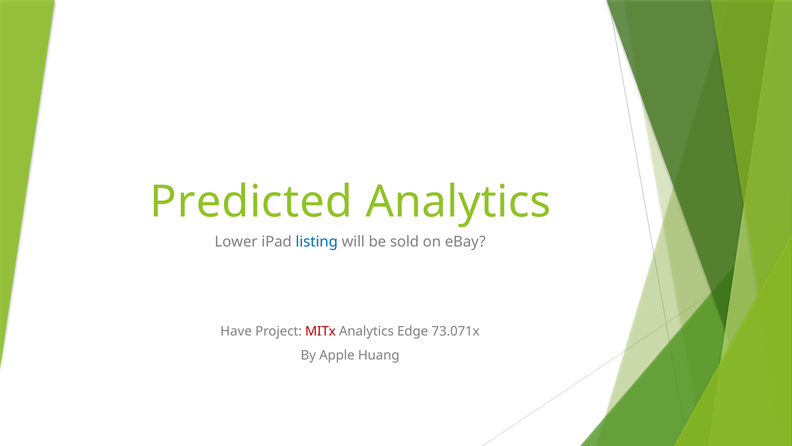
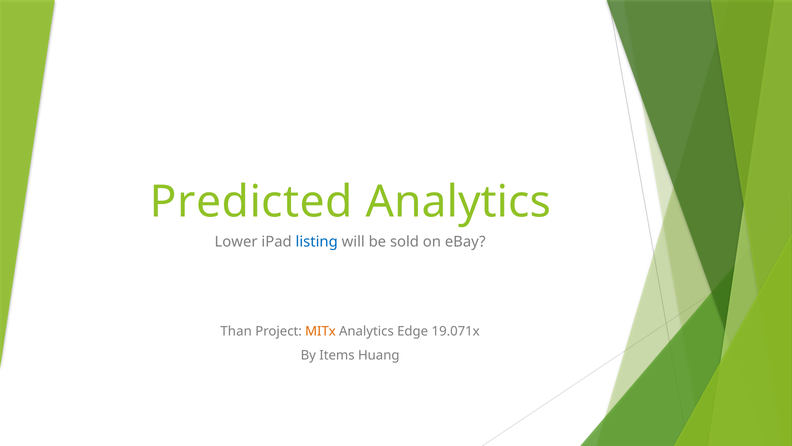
Have: Have -> Than
MITx colour: red -> orange
73.071x: 73.071x -> 19.071x
Apple: Apple -> Items
